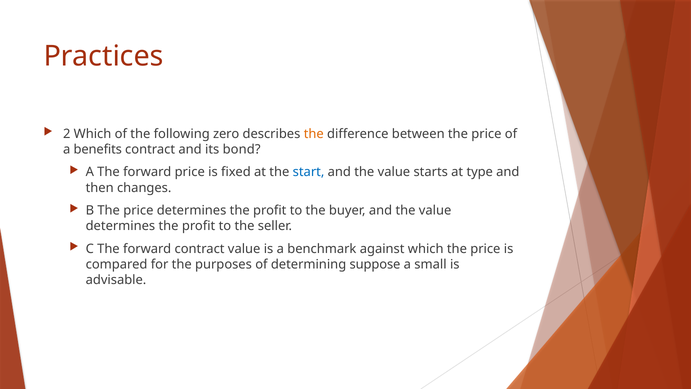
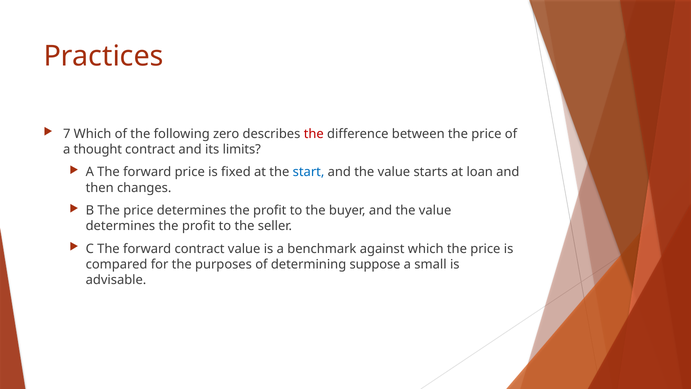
2: 2 -> 7
the at (314, 134) colour: orange -> red
benefits: benefits -> thought
bond: bond -> limits
type: type -> loan
